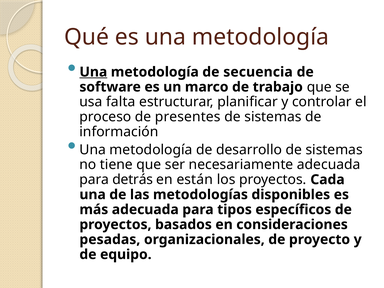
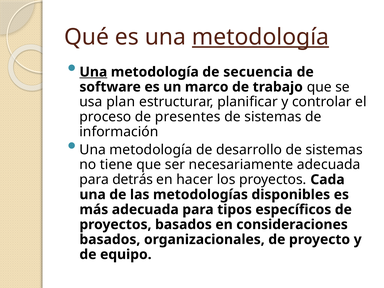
metodología at (260, 37) underline: none -> present
falta: falta -> plan
están: están -> hacer
pesadas at (110, 239): pesadas -> basados
